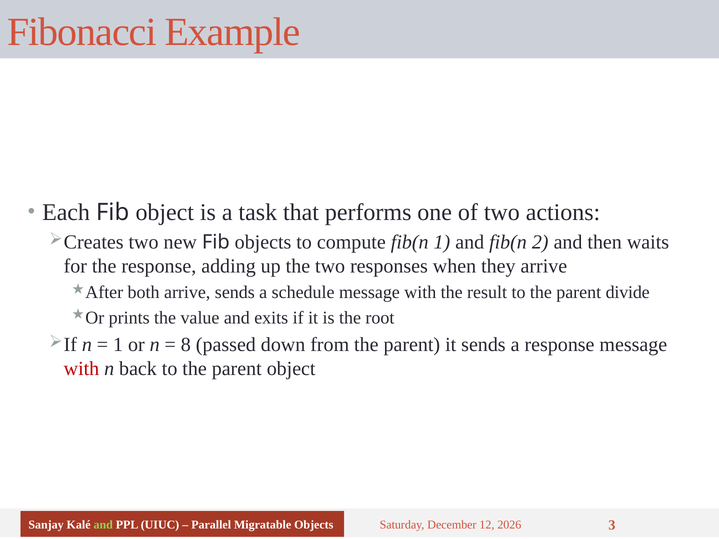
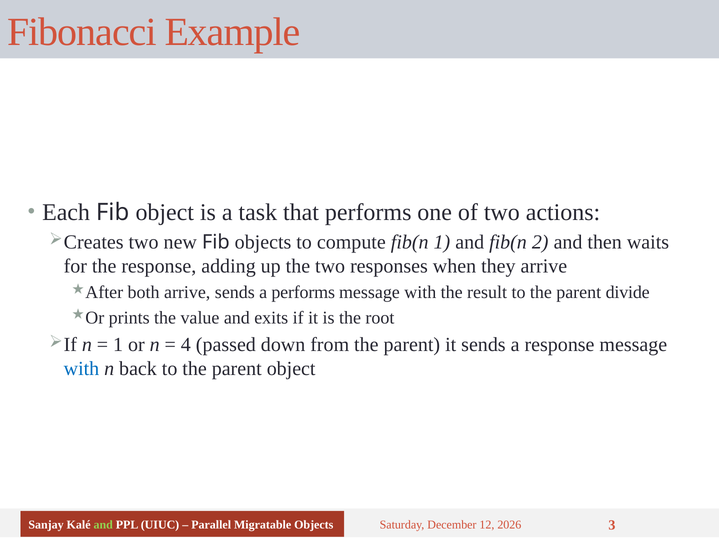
a schedule: schedule -> performs
8: 8 -> 4
with at (81, 369) colour: red -> blue
